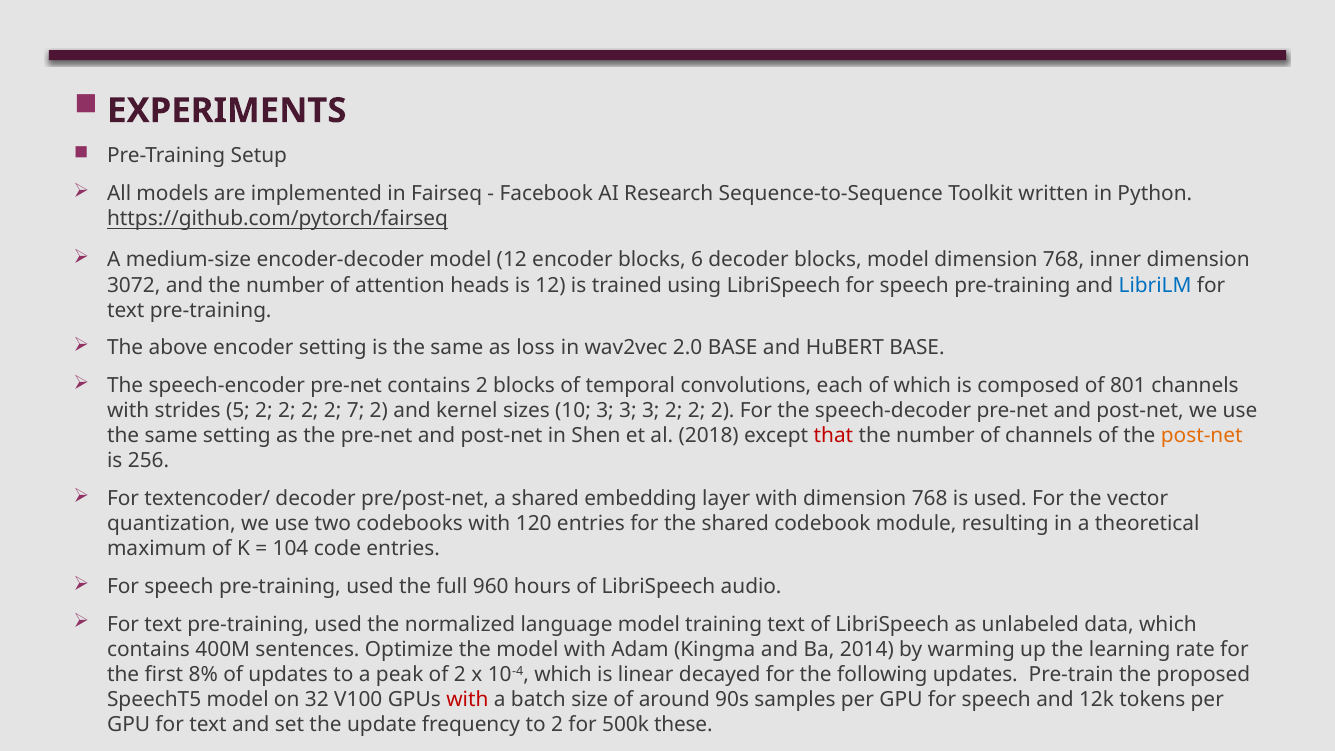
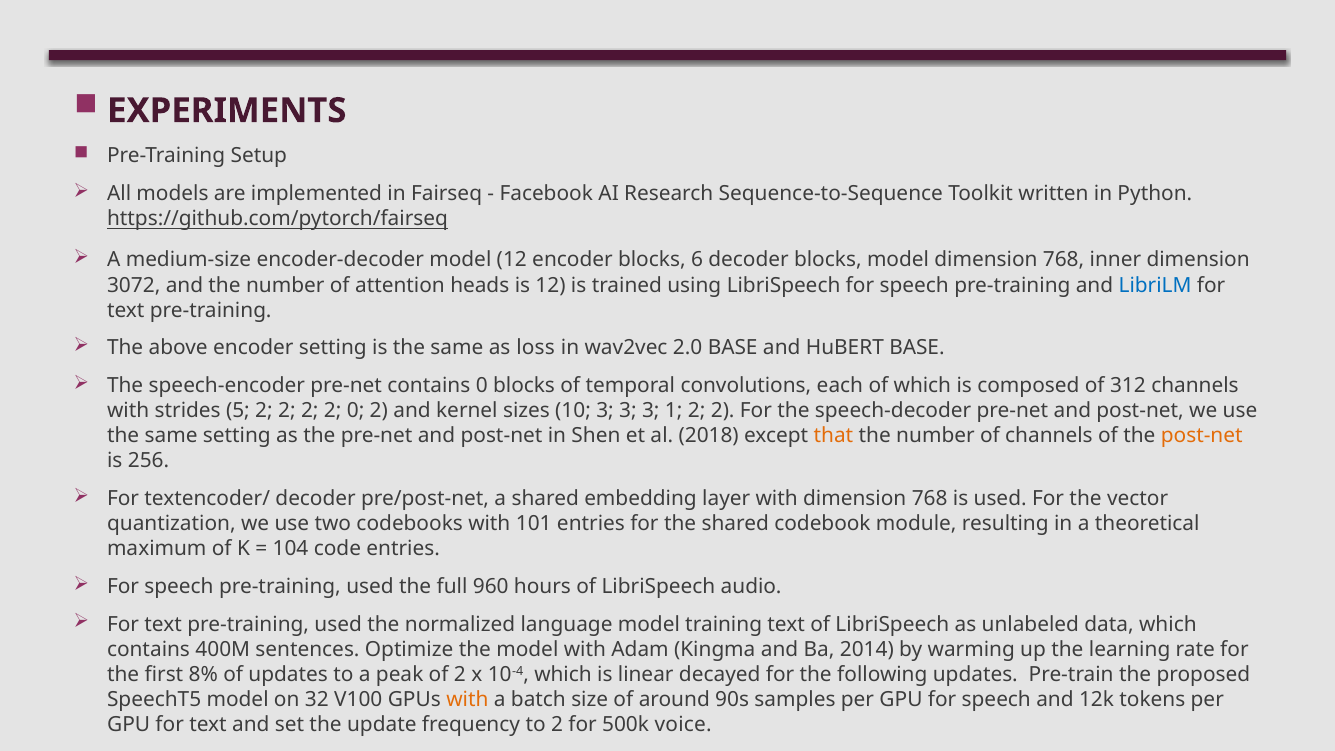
contains 2: 2 -> 0
801: 801 -> 312
2 7: 7 -> 0
3 2: 2 -> 1
that colour: red -> orange
120: 120 -> 101
with at (467, 700) colour: red -> orange
these: these -> voice
